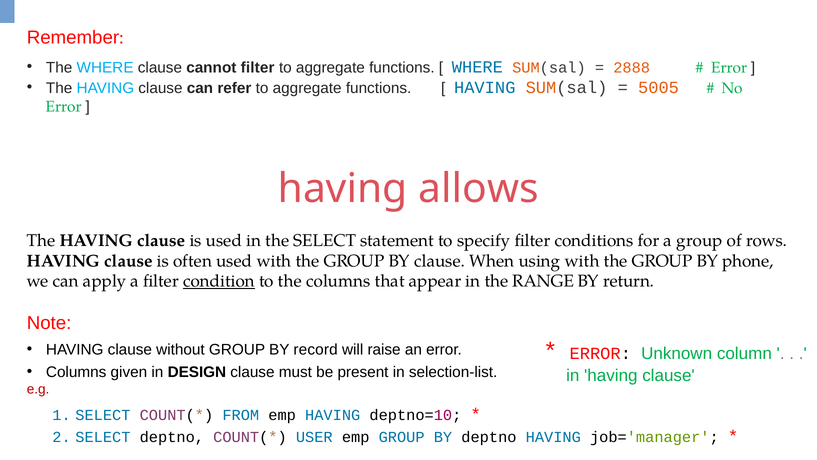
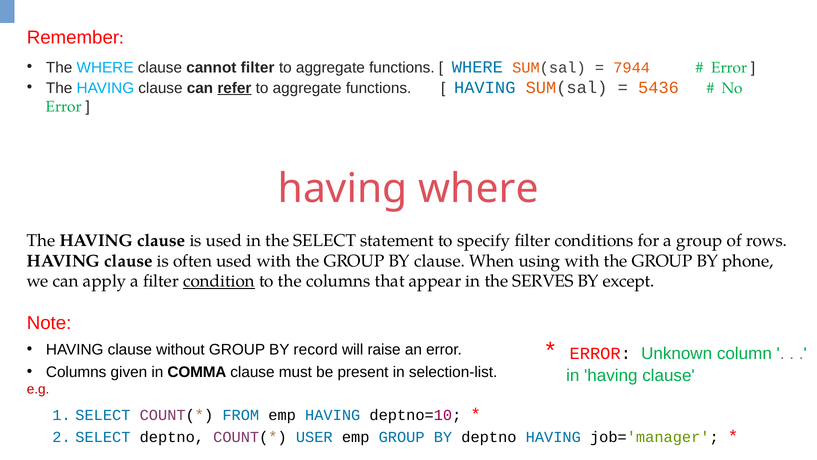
2888: 2888 -> 7944
refer underline: none -> present
5005: 5005 -> 5436
having allows: allows -> where
RANGE: RANGE -> SERVES
return: return -> except
DESIGN: DESIGN -> COMMA
